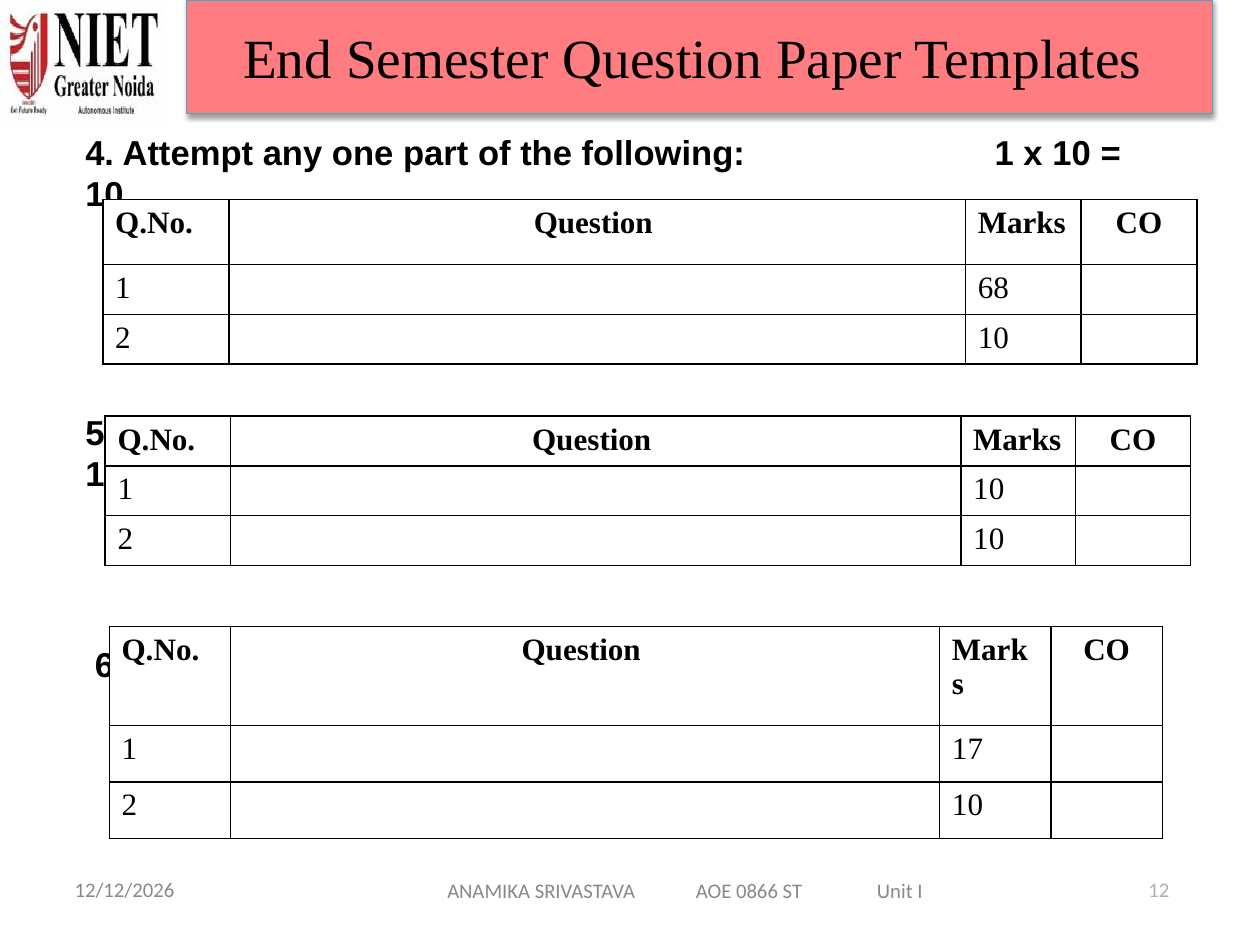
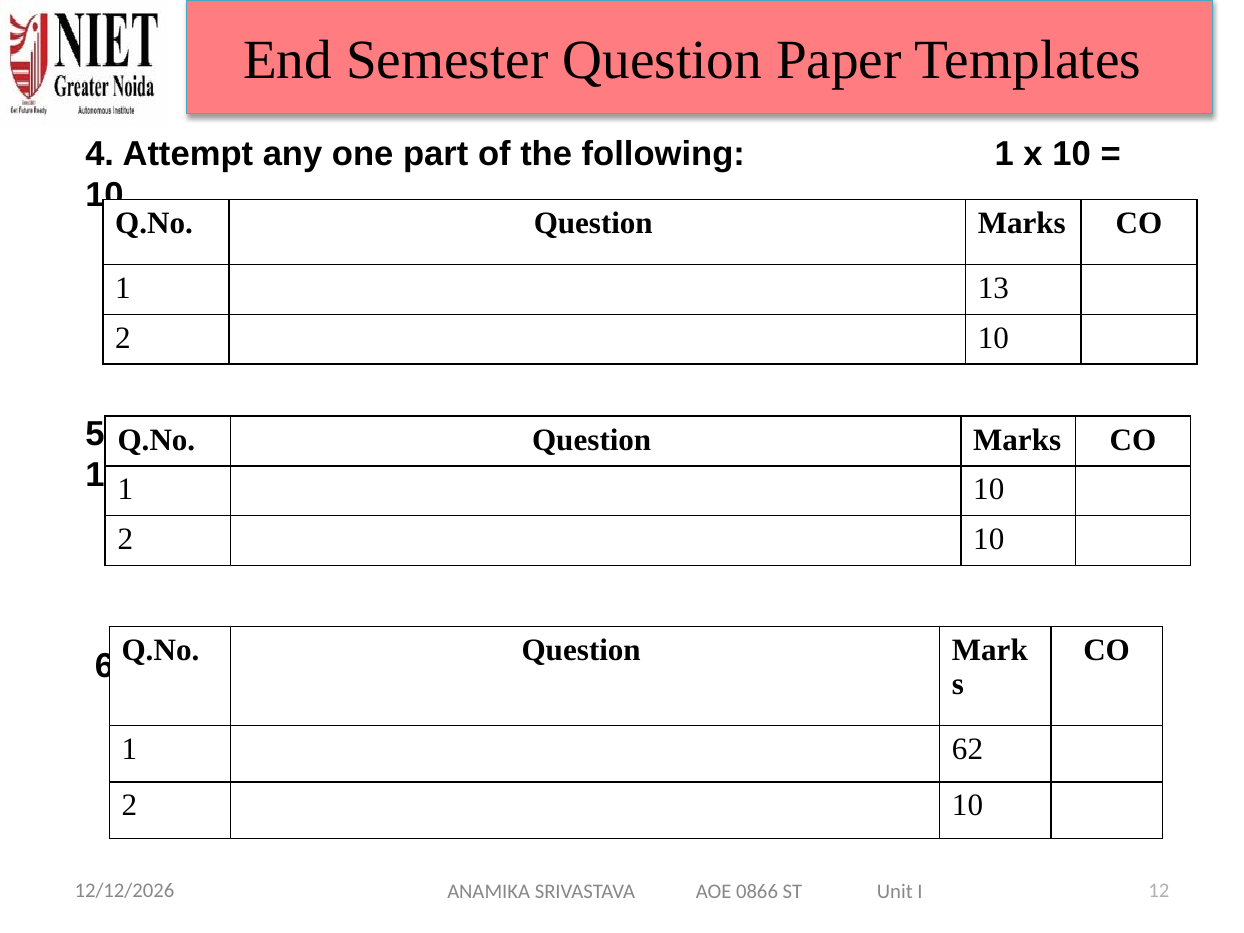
68: 68 -> 13
17: 17 -> 62
